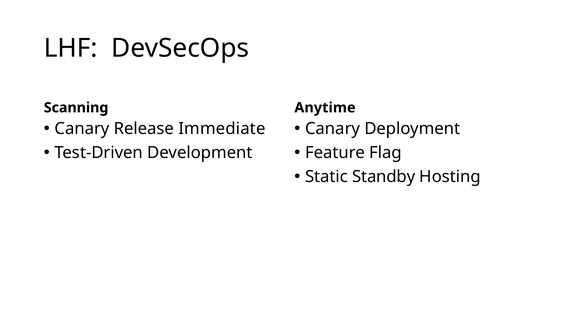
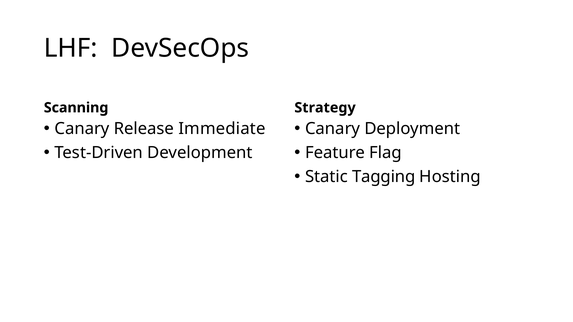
Anytime: Anytime -> Strategy
Standby: Standby -> Tagging
